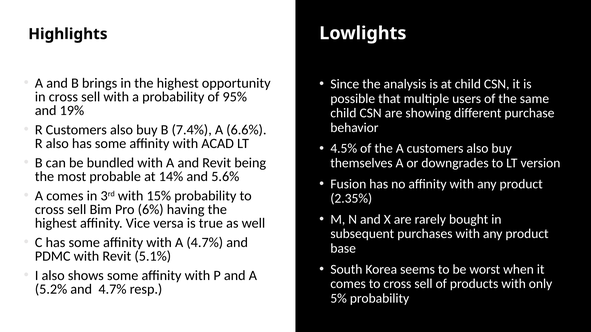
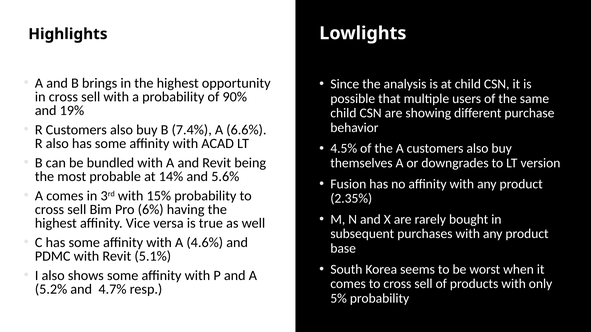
95%: 95% -> 90%
A 4.7%: 4.7% -> 4.6%
